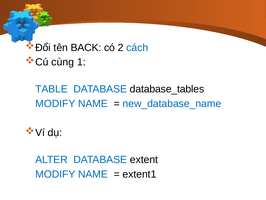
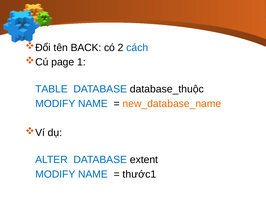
cùng: cùng -> page
database_tables: database_tables -> database_thuộc
new_database_name colour: blue -> orange
extent1: extent1 -> thước1
